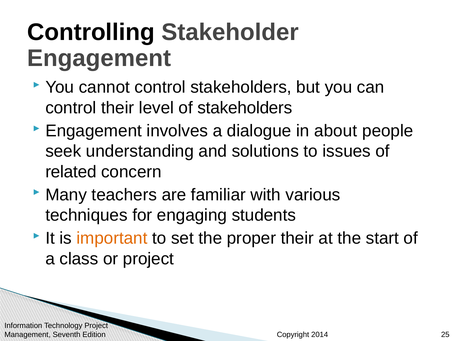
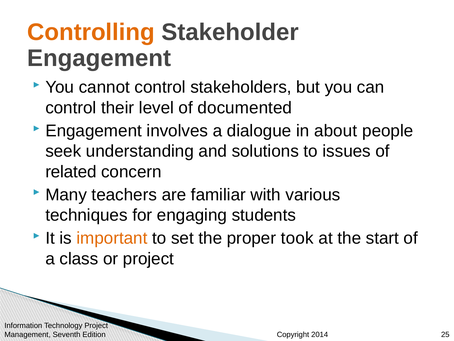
Controlling colour: black -> orange
of stakeholders: stakeholders -> documented
proper their: their -> took
